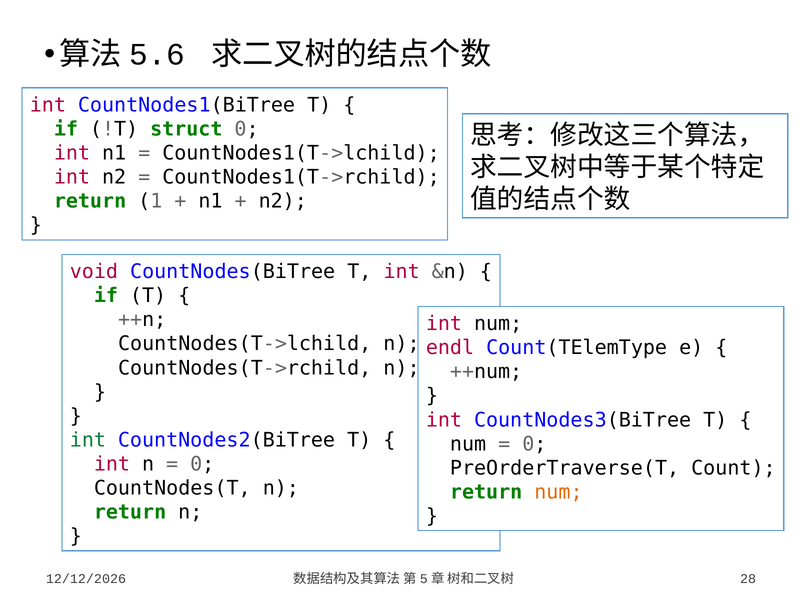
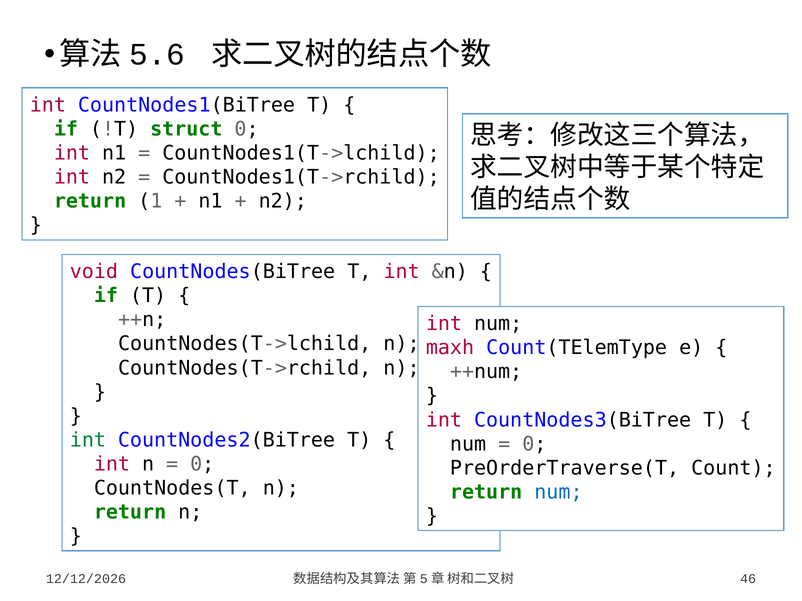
endl: endl -> maxh
num at (558, 492) colour: orange -> blue
28: 28 -> 46
